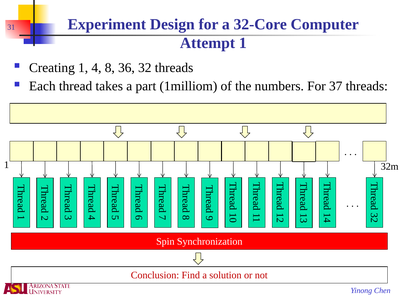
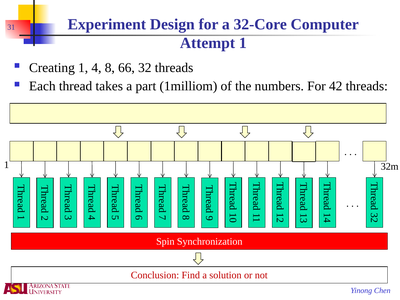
36: 36 -> 66
37: 37 -> 42
